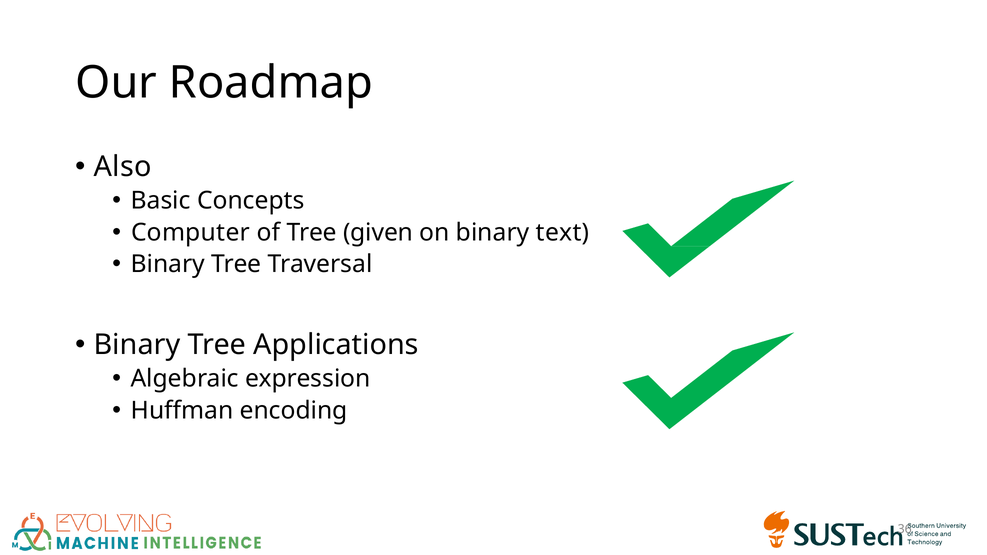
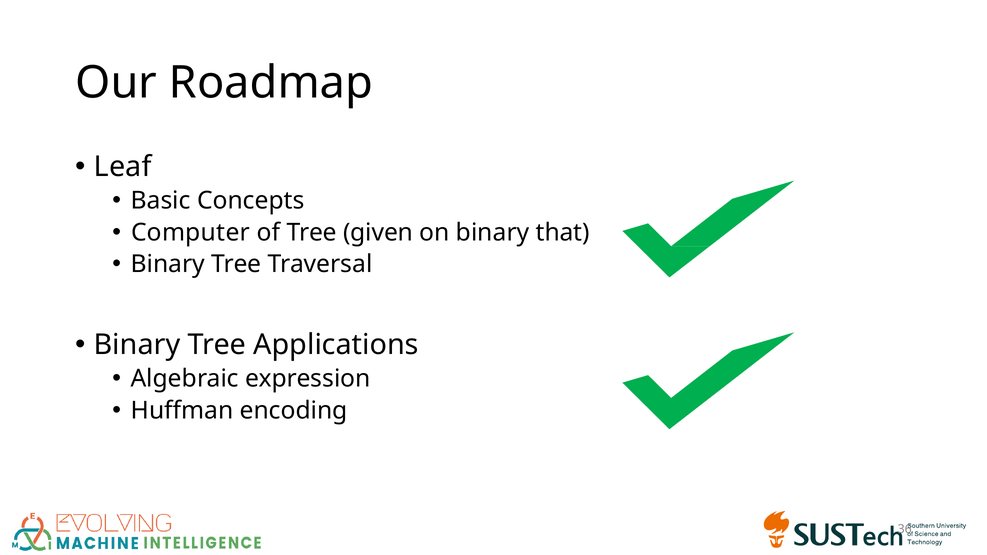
Also: Also -> Leaf
text: text -> that
